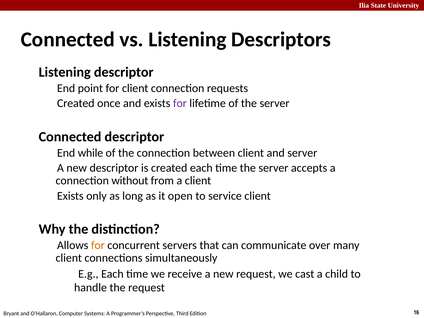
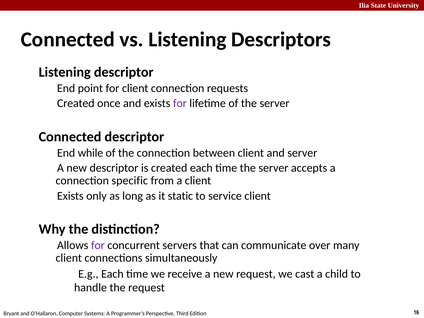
without: without -> specific
open: open -> static
for at (98, 245) colour: orange -> purple
